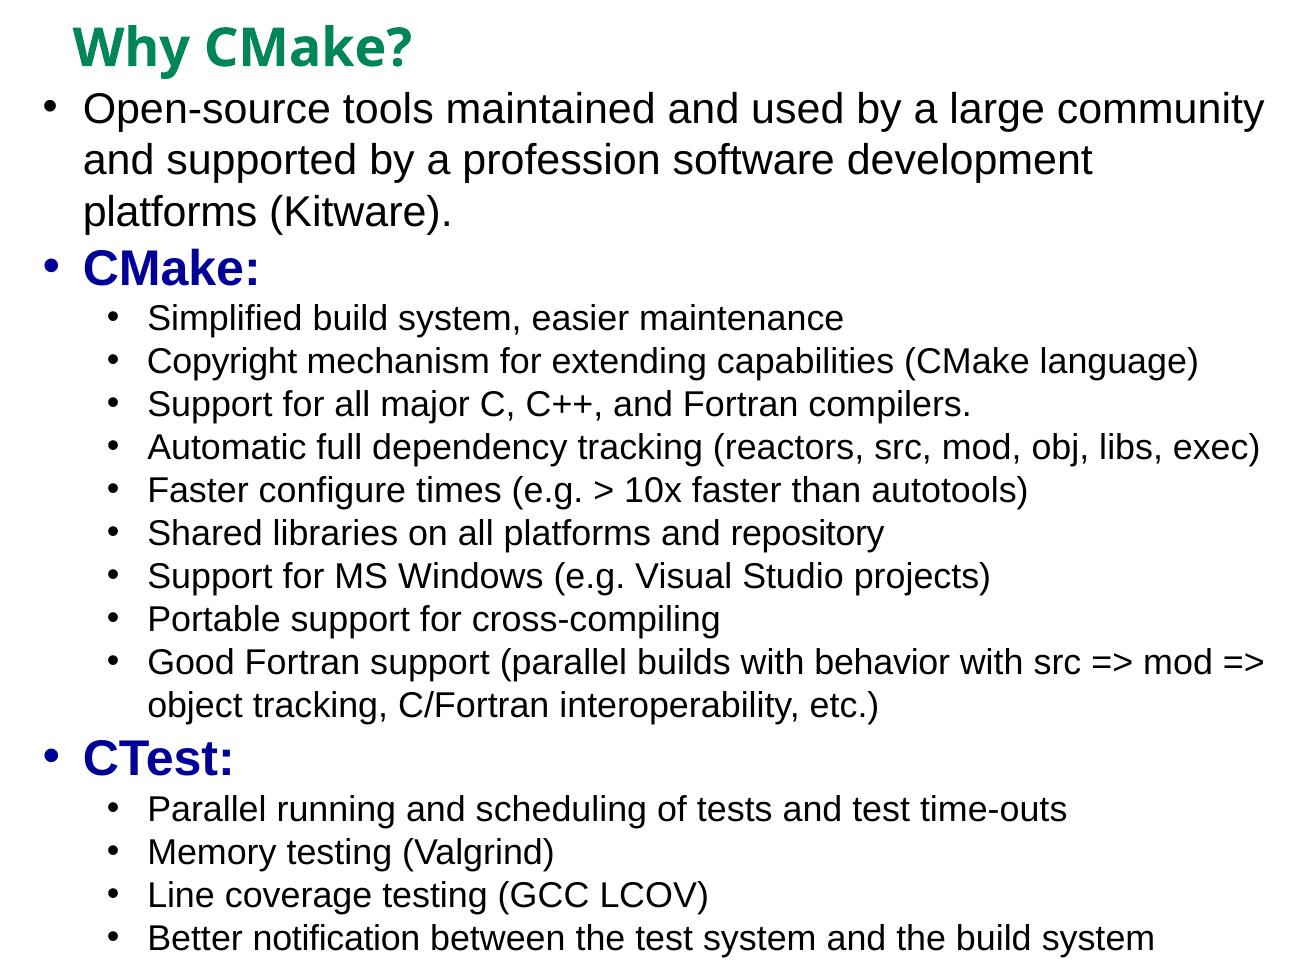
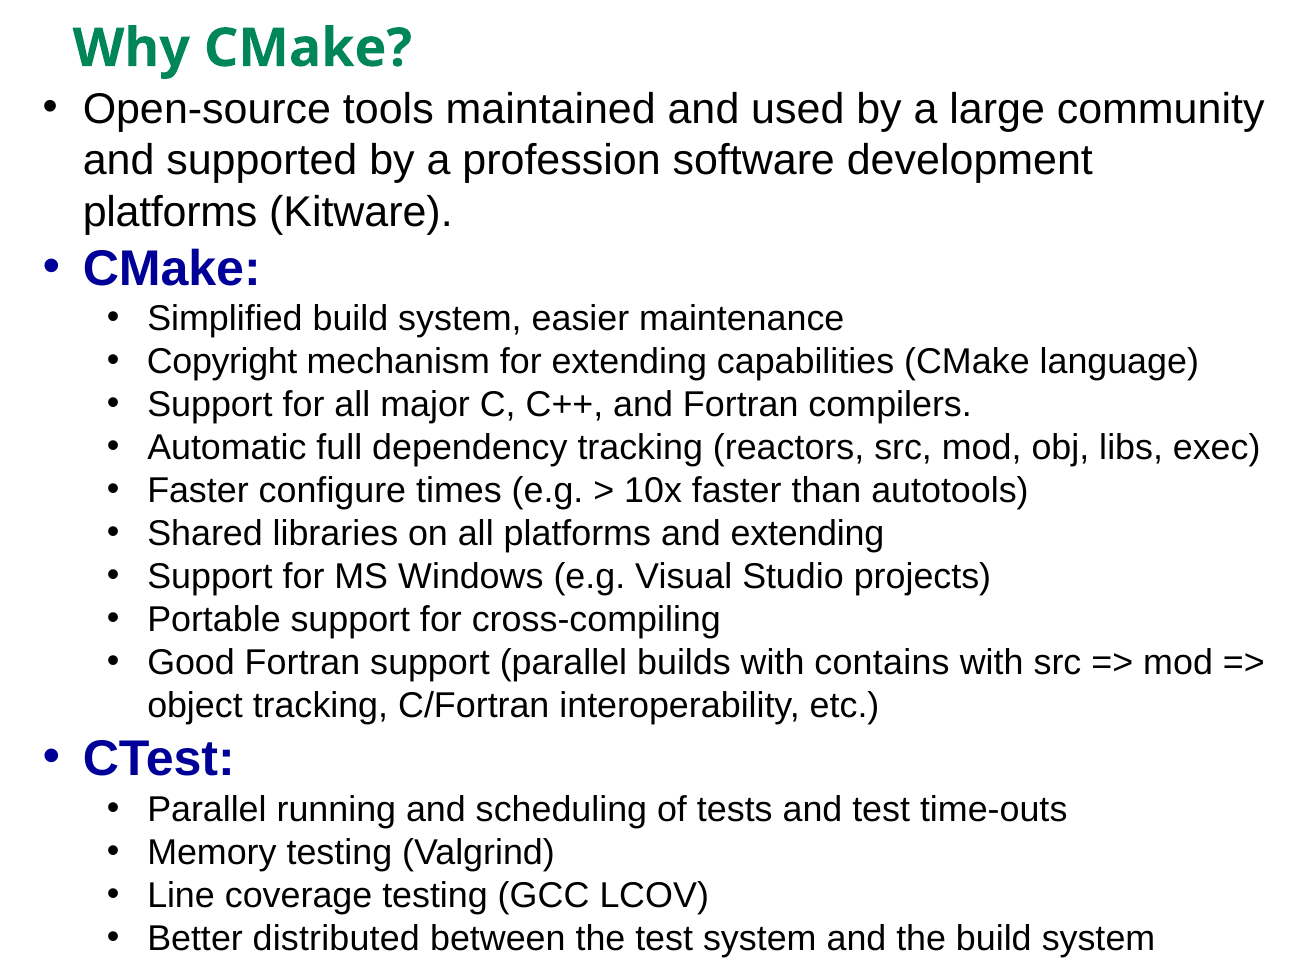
and repository: repository -> extending
behavior: behavior -> contains
notification: notification -> distributed
